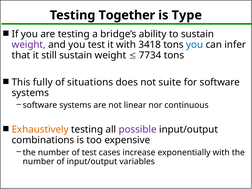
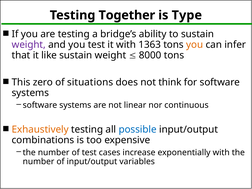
3418: 3418 -> 1363
you at (195, 45) colour: blue -> orange
still: still -> like
7734: 7734 -> 8000
fully: fully -> zero
suite: suite -> think
possible colour: purple -> blue
